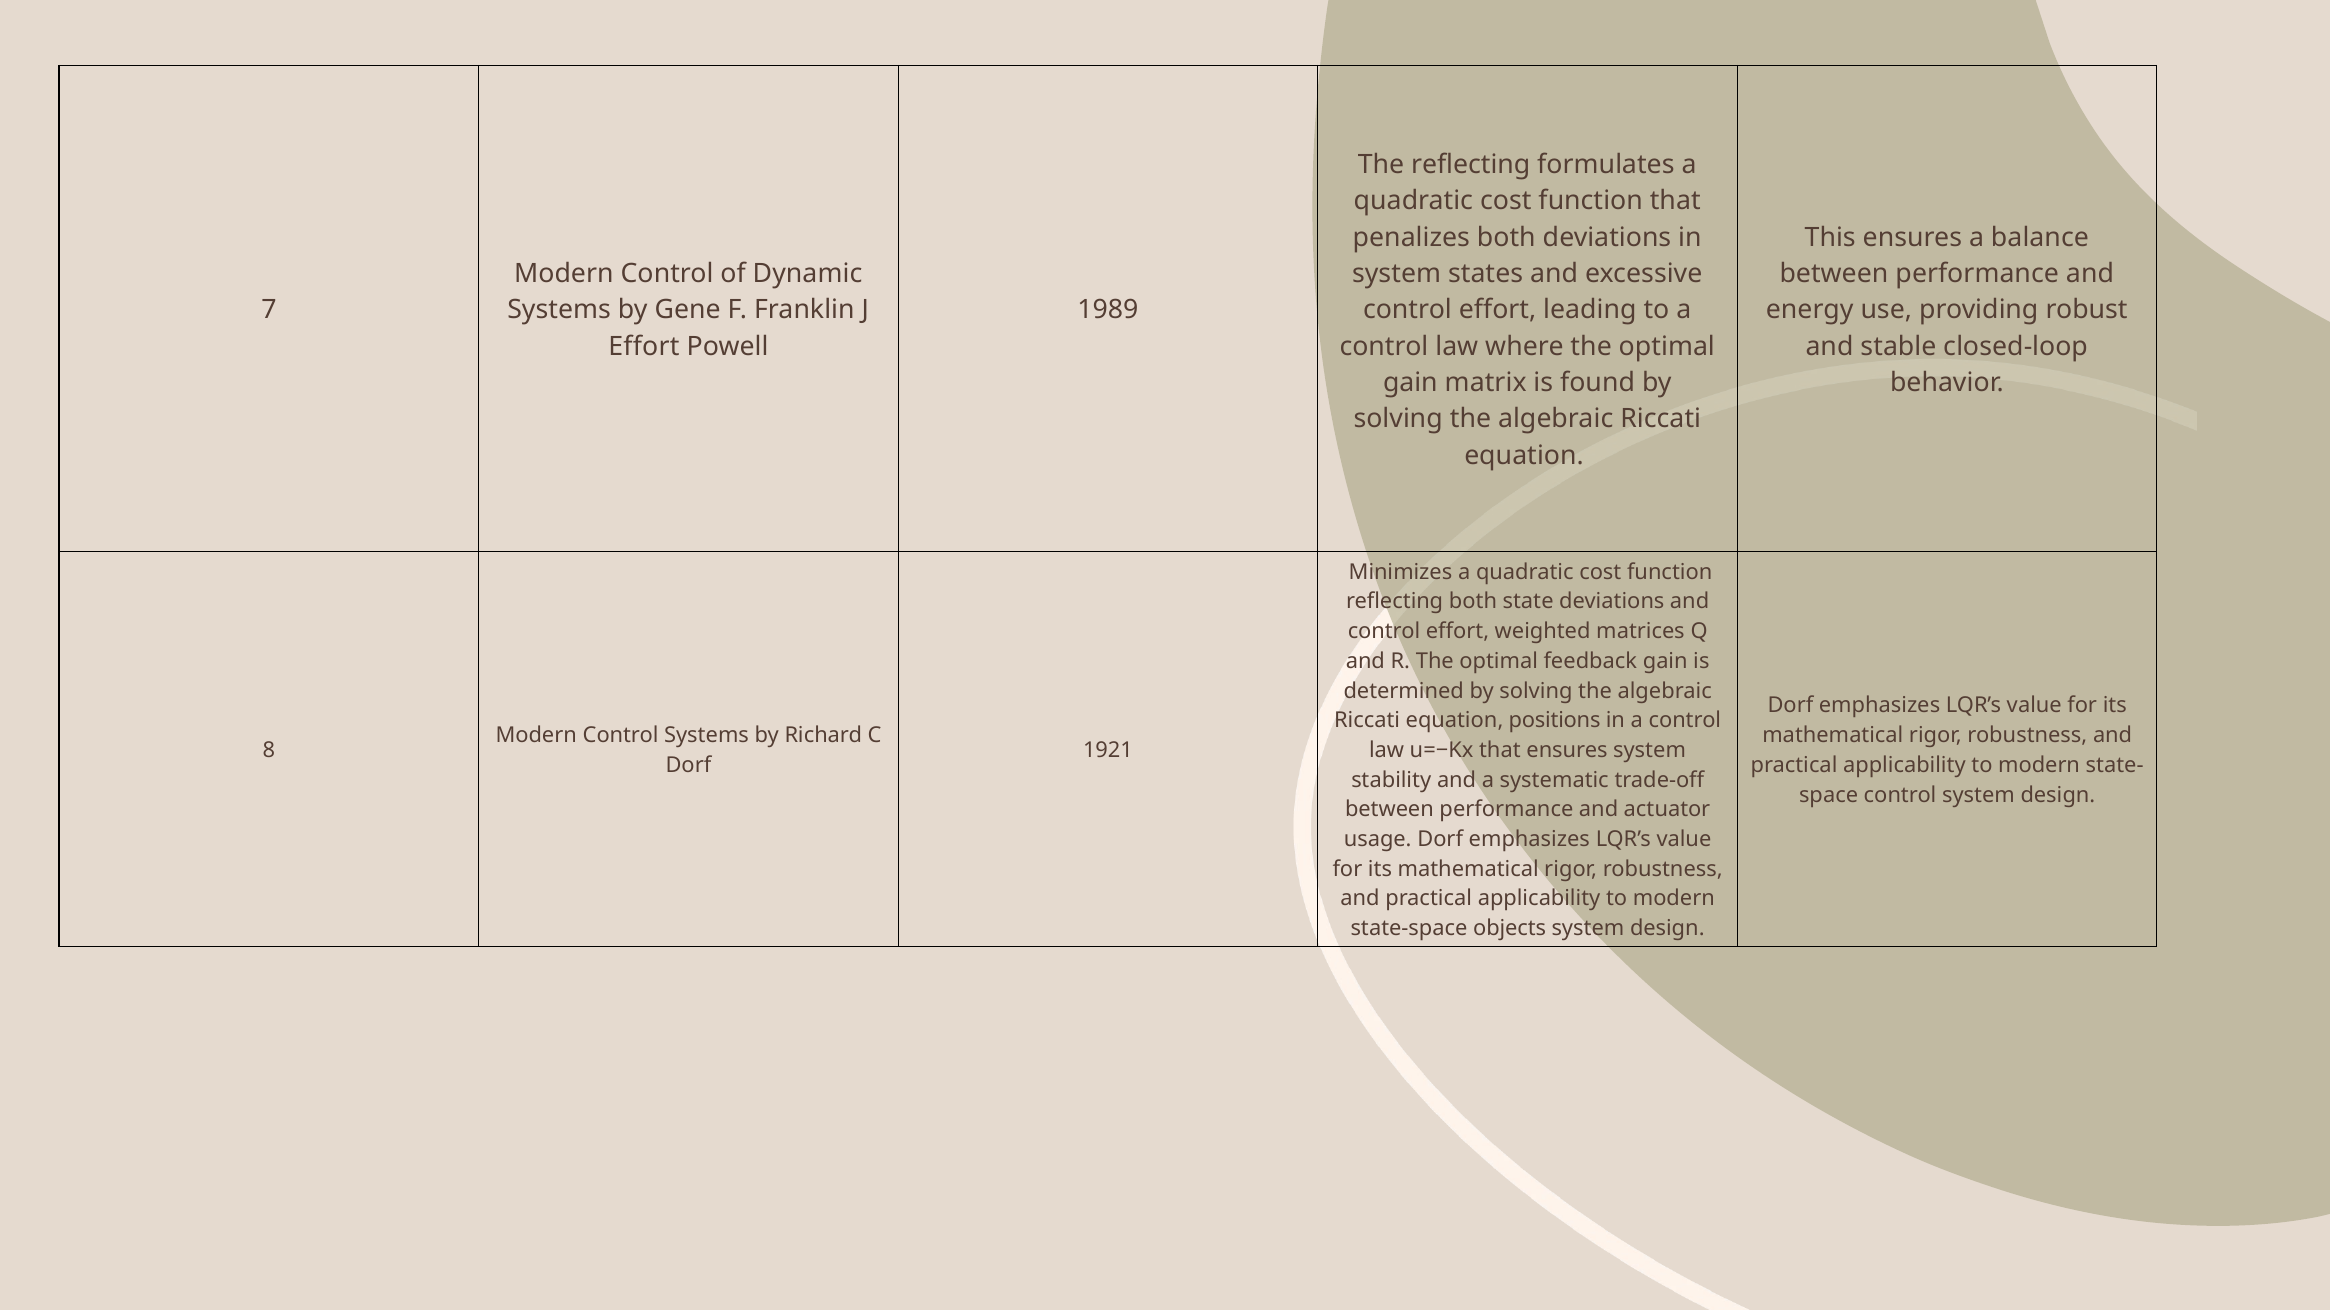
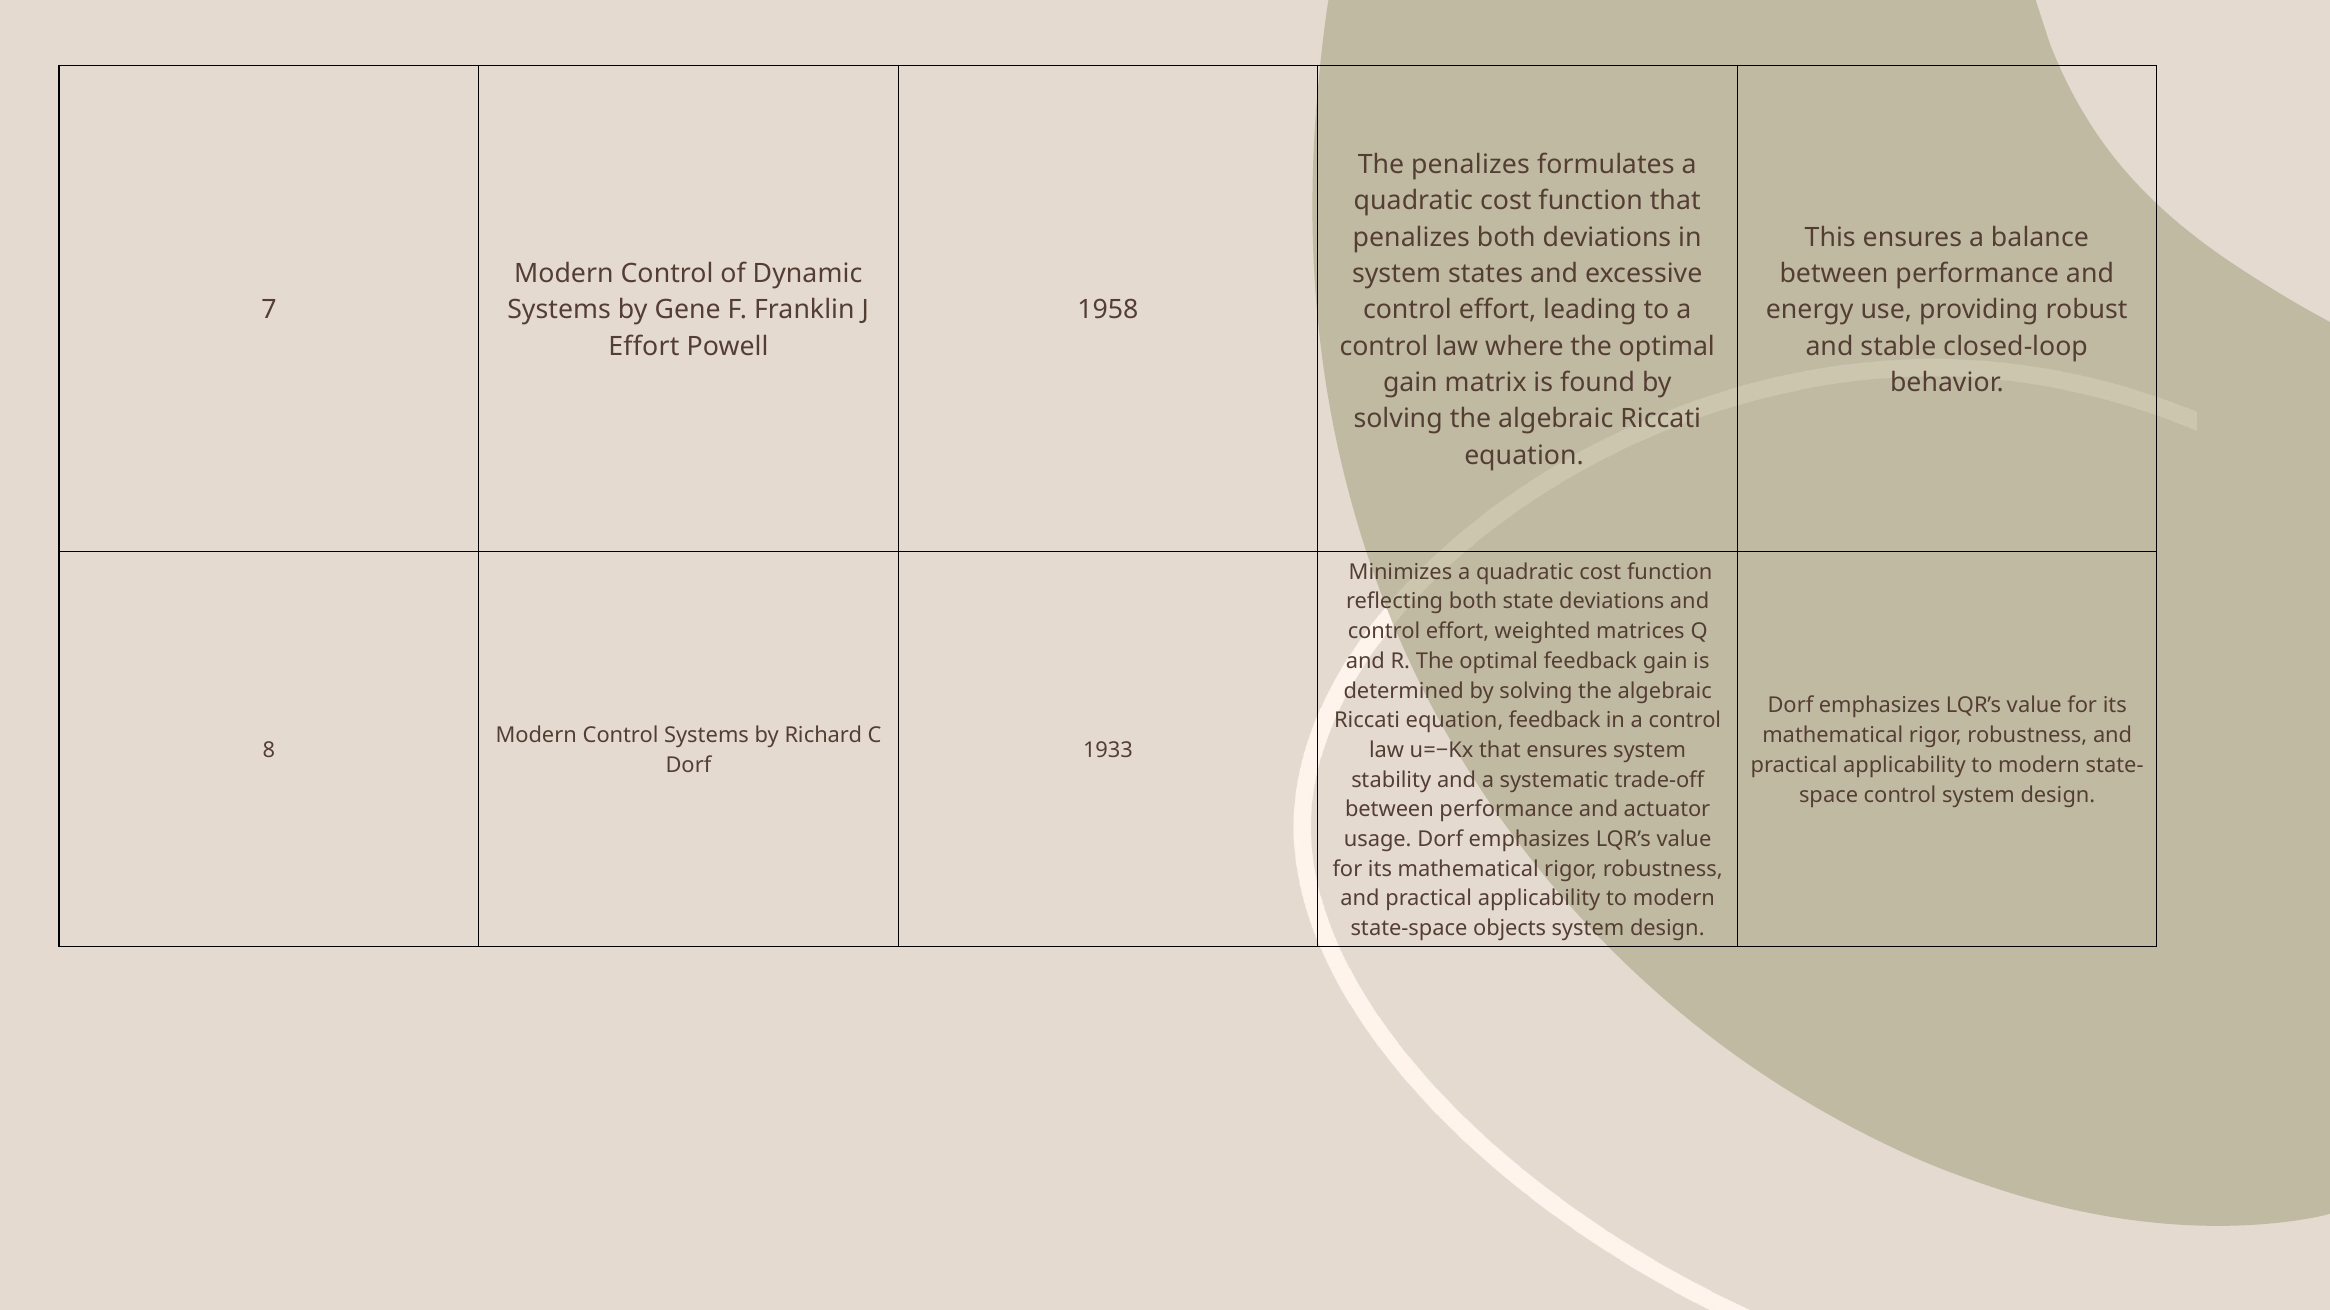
The reflecting: reflecting -> penalizes
1989: 1989 -> 1958
equation positions: positions -> feedback
1921: 1921 -> 1933
